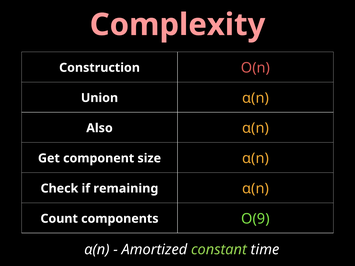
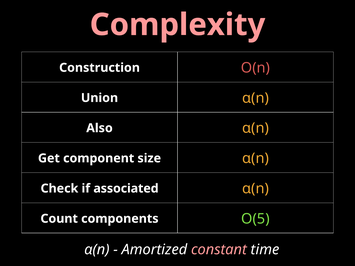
remaining: remaining -> associated
O(9: O(9 -> O(5
constant colour: light green -> pink
